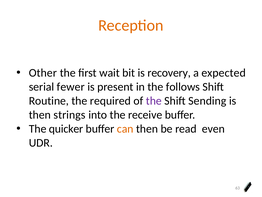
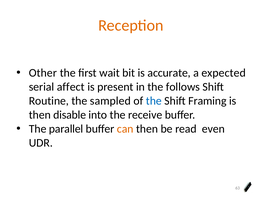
recovery: recovery -> accurate
fewer: fewer -> affect
required: required -> sampled
the at (154, 101) colour: purple -> blue
Sending: Sending -> Framing
strings: strings -> disable
quicker: quicker -> parallel
